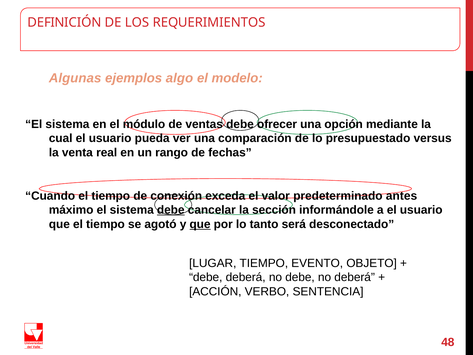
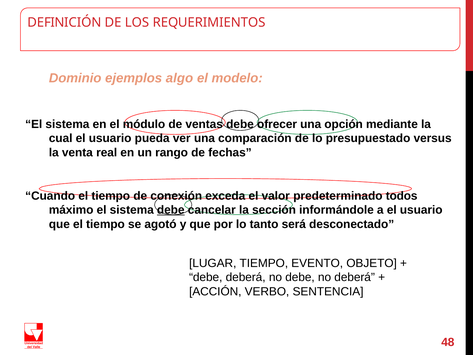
Algunas: Algunas -> Dominio
antes: antes -> todos
que at (200, 224) underline: present -> none
